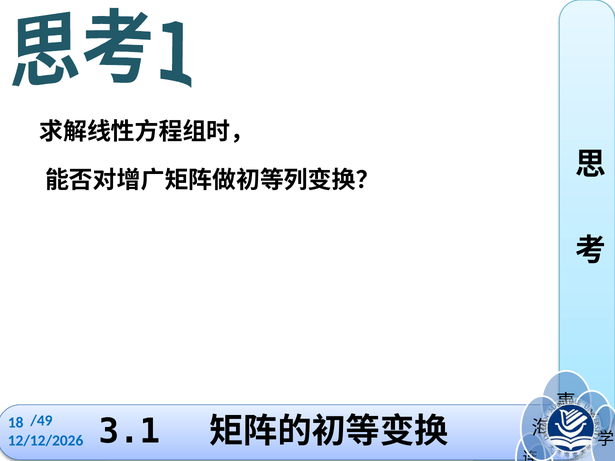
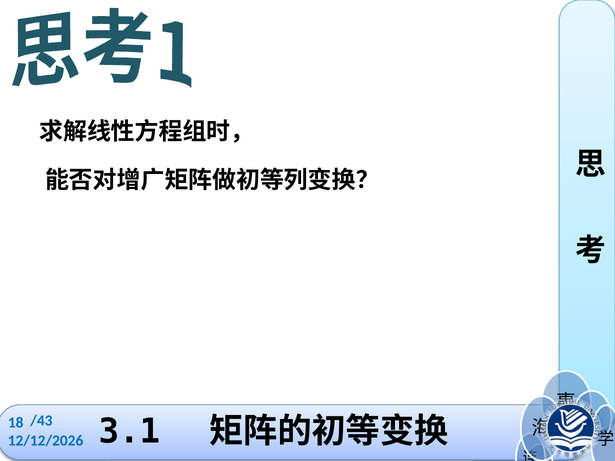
/49: /49 -> /43
